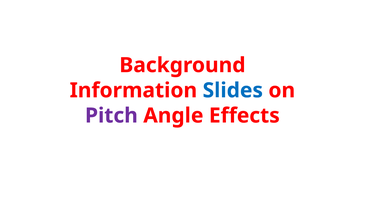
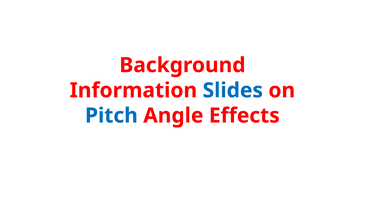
Pitch colour: purple -> blue
